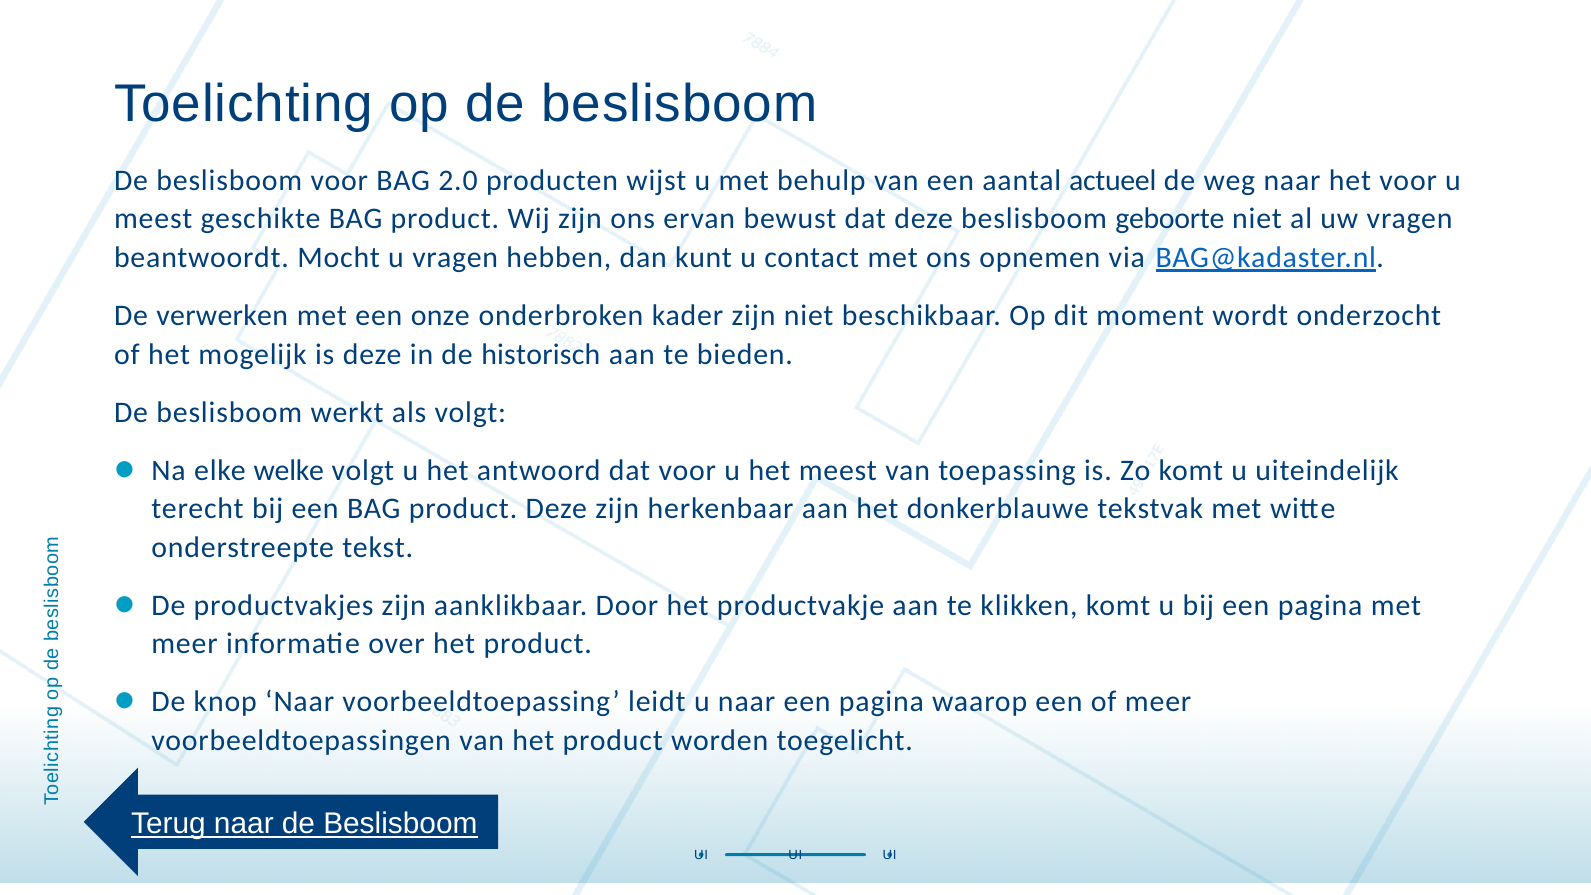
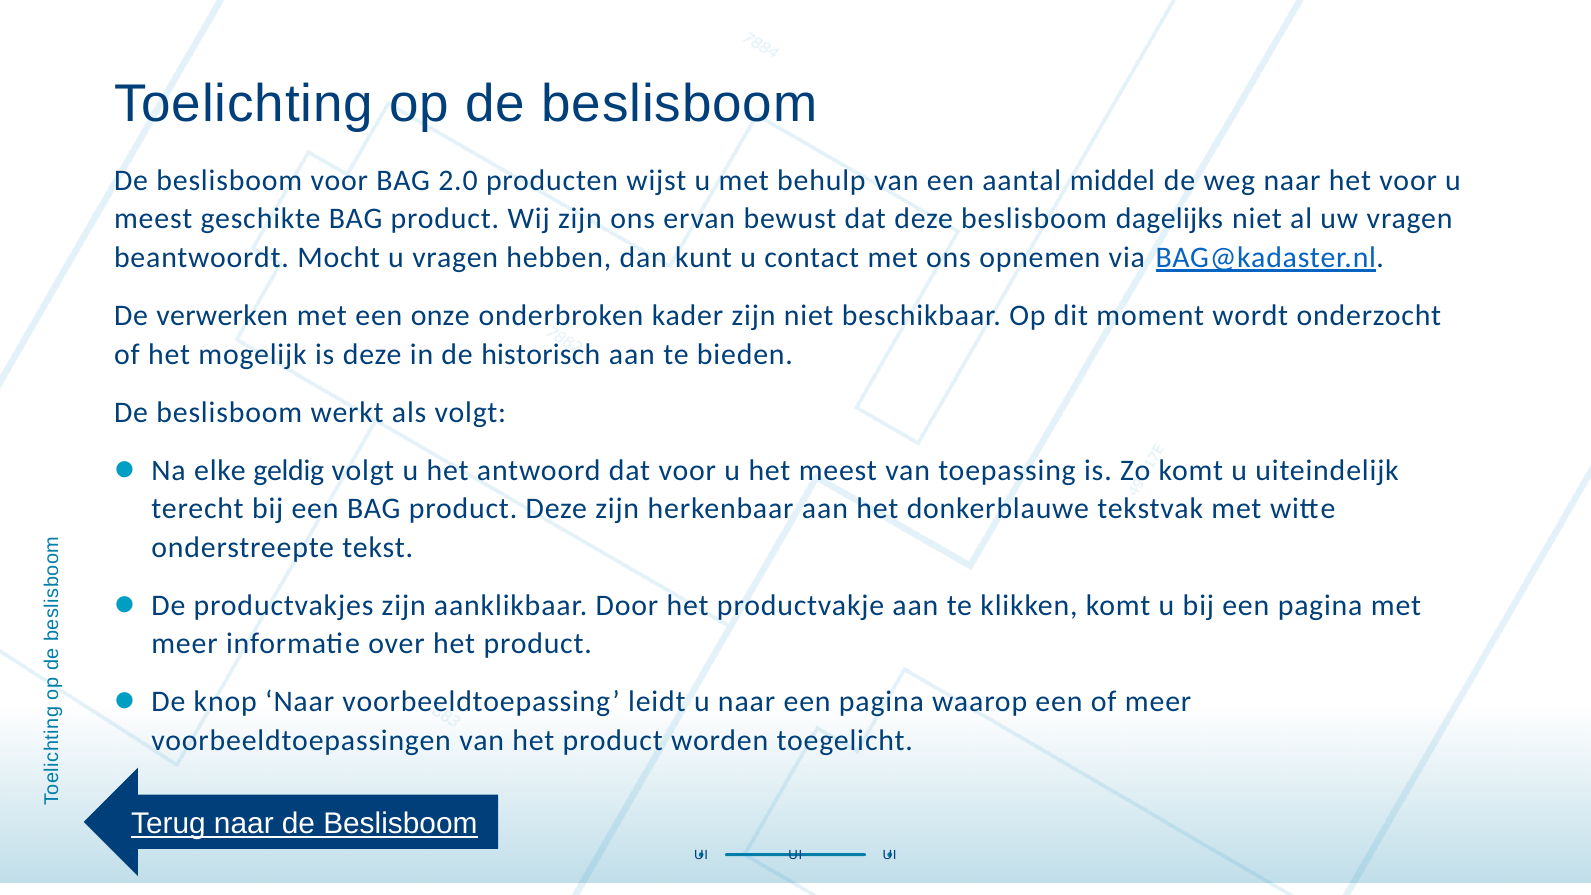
actueel: actueel -> middel
geboorte: geboorte -> dagelijks
welke: welke -> geldig
